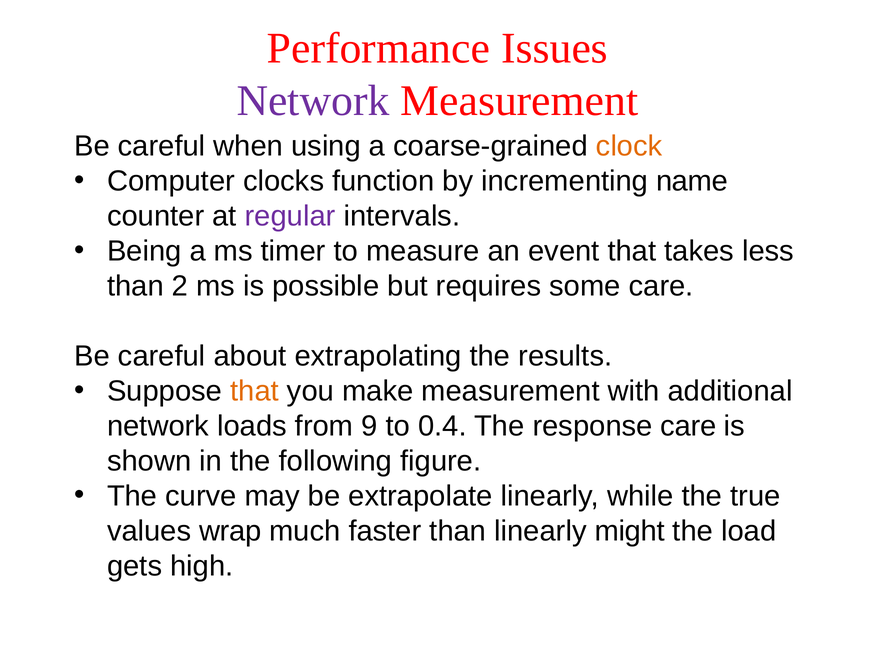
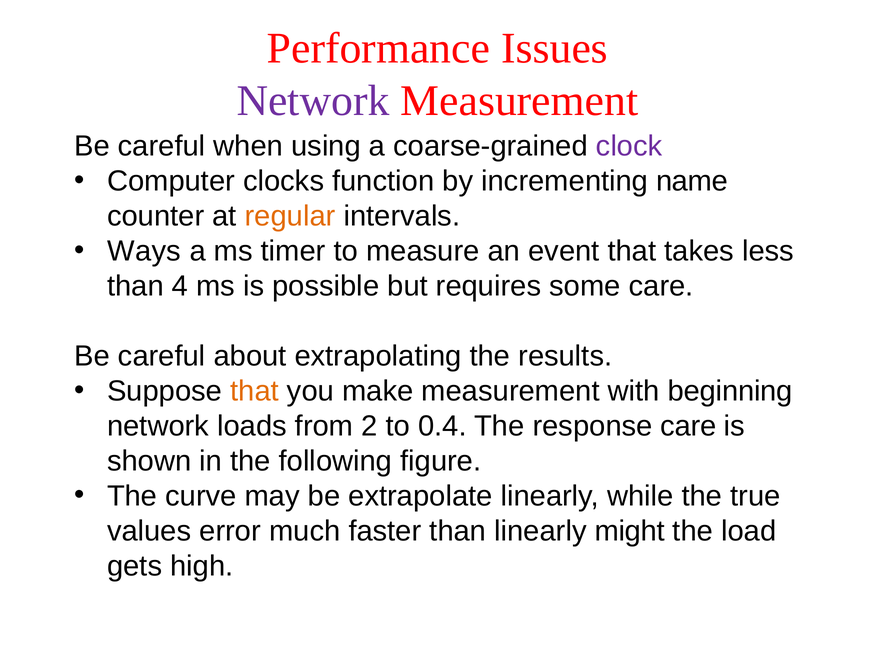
clock colour: orange -> purple
regular colour: purple -> orange
Being: Being -> Ways
2: 2 -> 4
additional: additional -> beginning
9: 9 -> 2
wrap: wrap -> error
